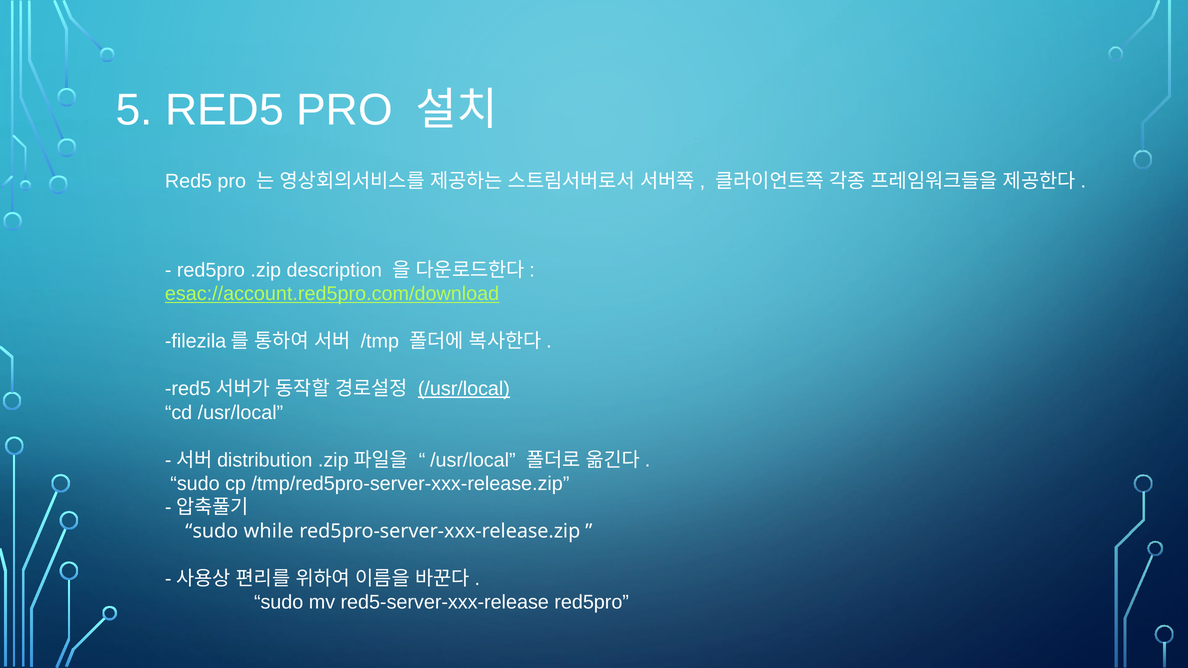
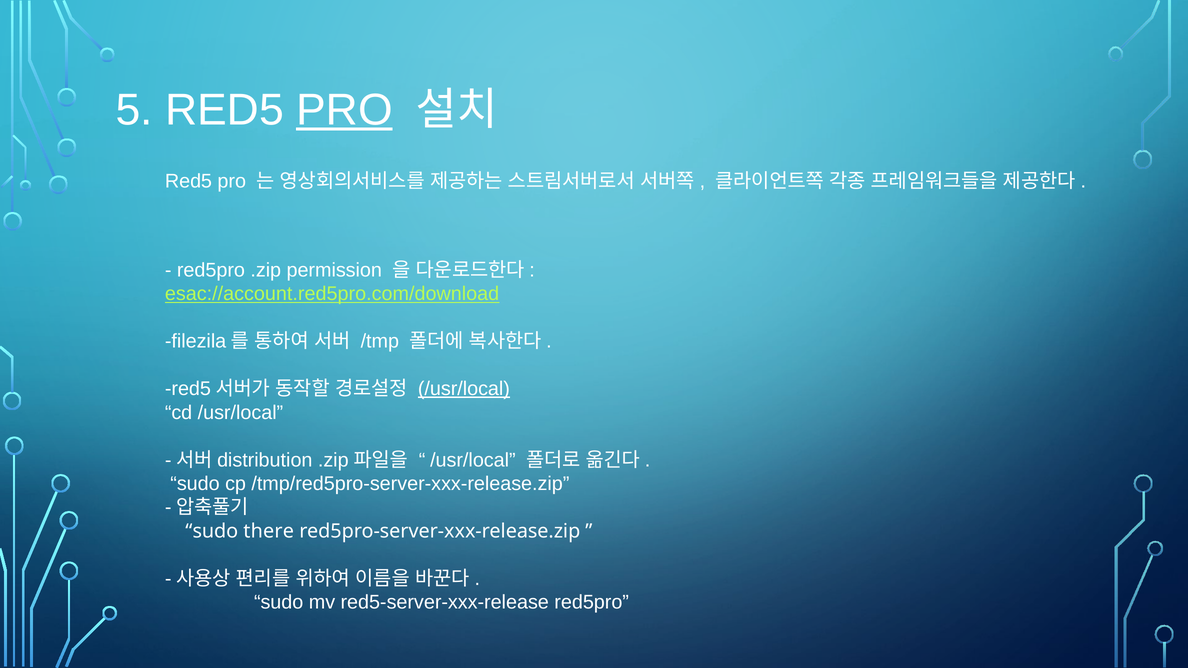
PRO at (344, 110) underline: none -> present
description: description -> permission
while: while -> there
